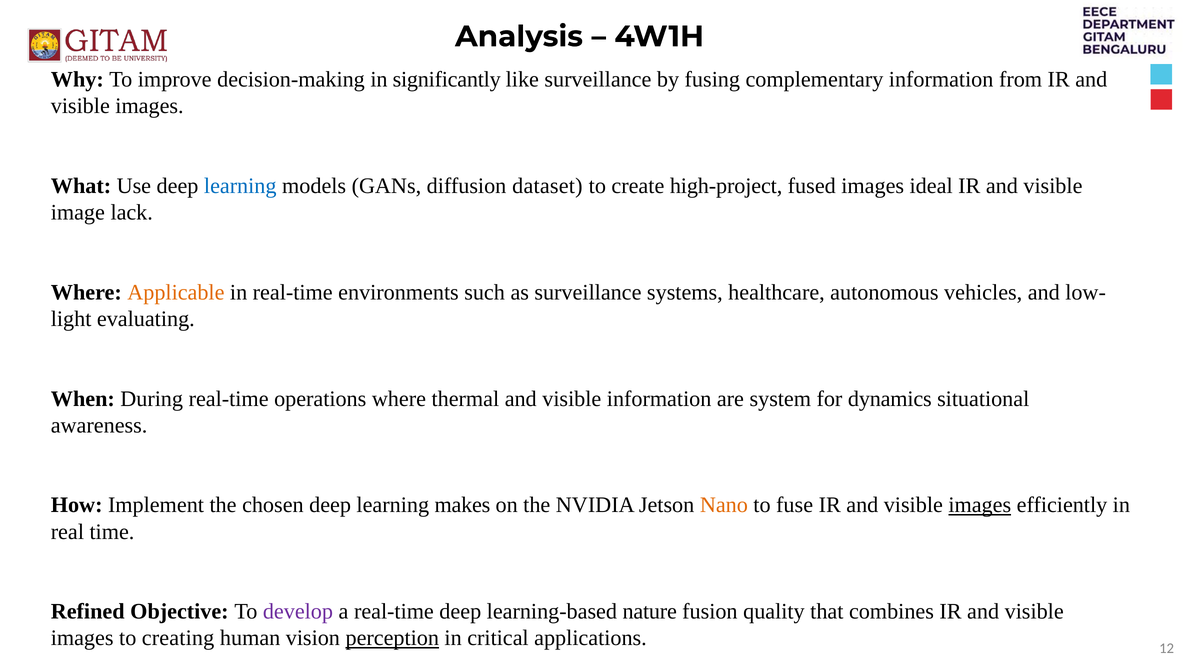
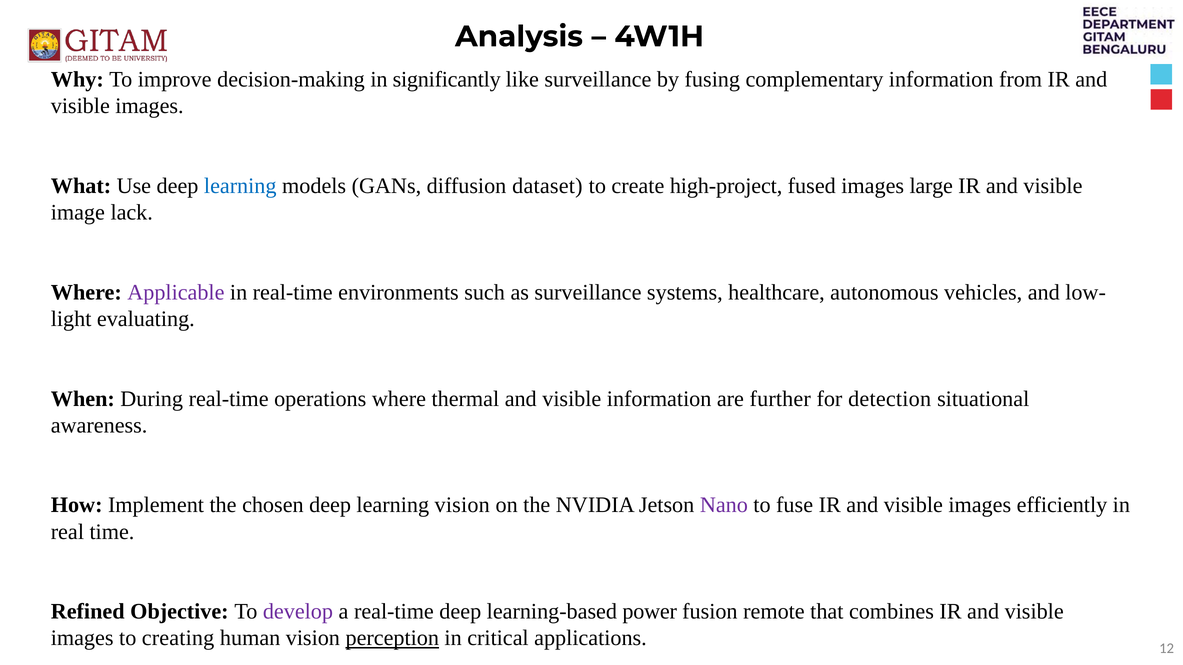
ideal: ideal -> large
Applicable colour: orange -> purple
system: system -> further
dynamics: dynamics -> detection
learning makes: makes -> vision
Nano colour: orange -> purple
images at (980, 505) underline: present -> none
nature: nature -> power
quality: quality -> remote
